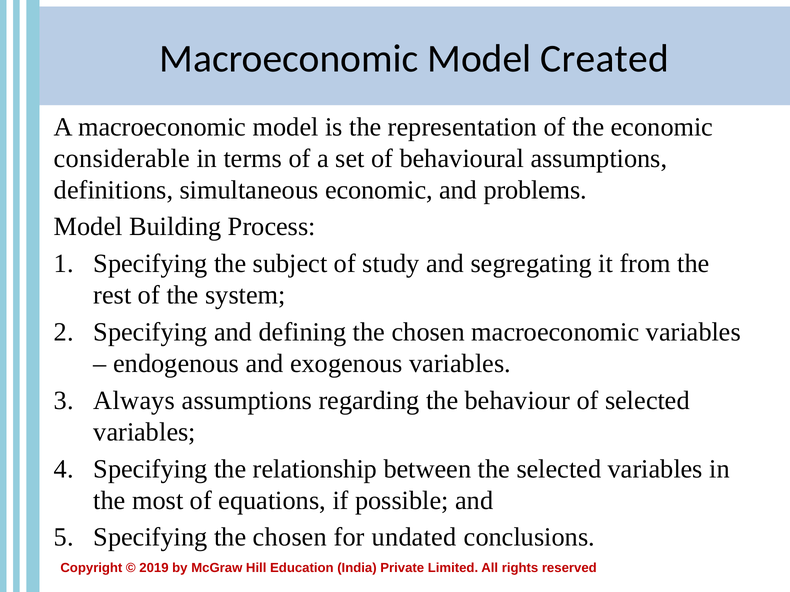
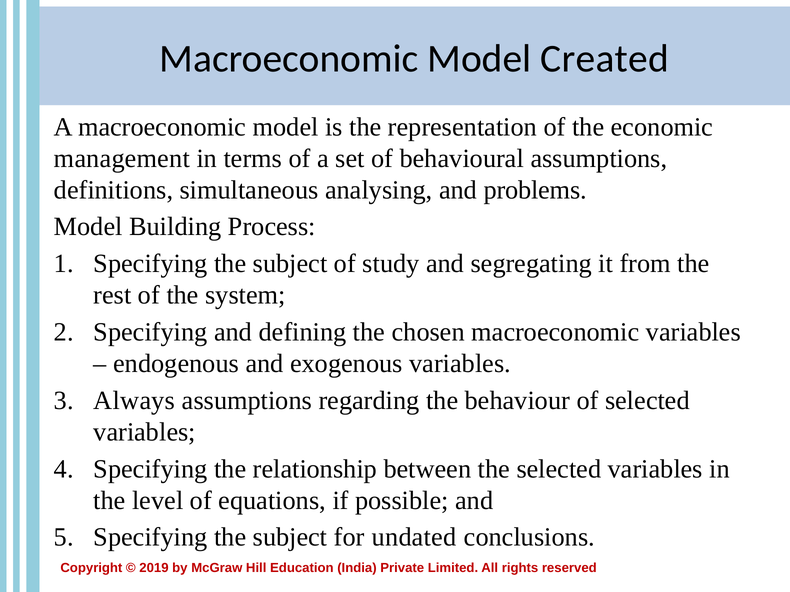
considerable: considerable -> management
simultaneous economic: economic -> analysing
most: most -> level
chosen at (290, 538): chosen -> subject
